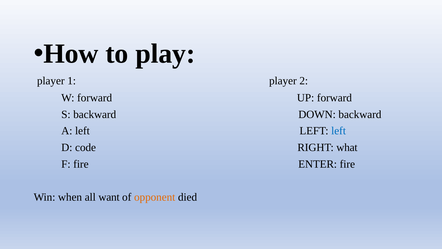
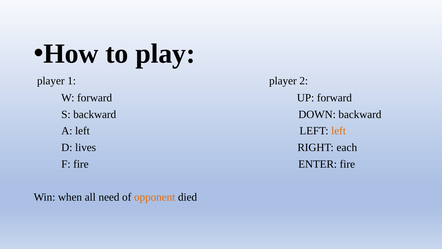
left at (339, 131) colour: blue -> orange
code: code -> lives
what: what -> each
want: want -> need
